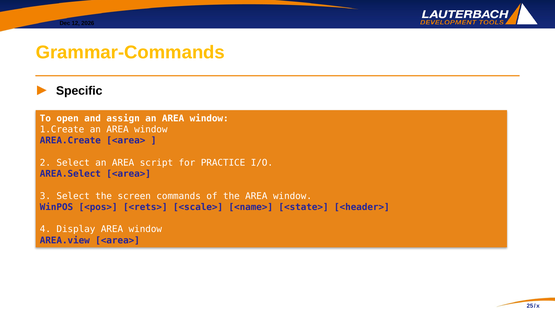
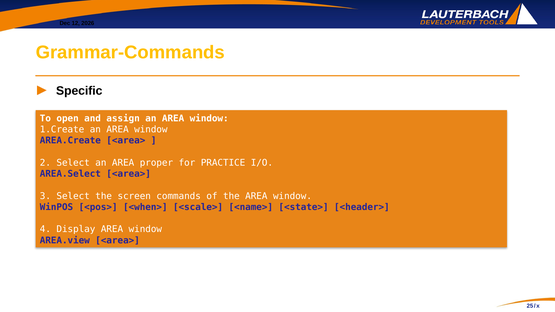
script: script -> proper
<rets>: <rets> -> <when>
